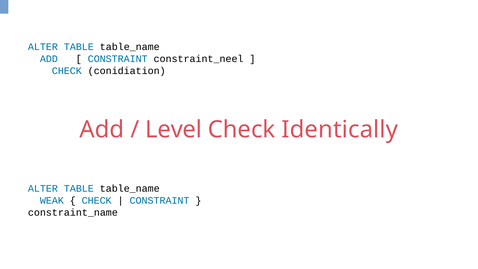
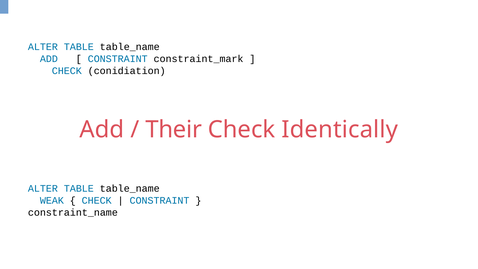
constraint_neel: constraint_neel -> constraint_mark
Level: Level -> Their
